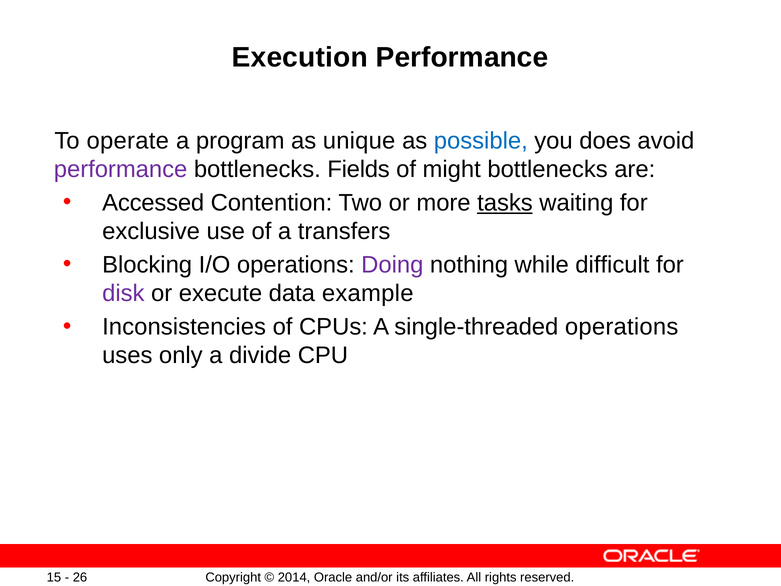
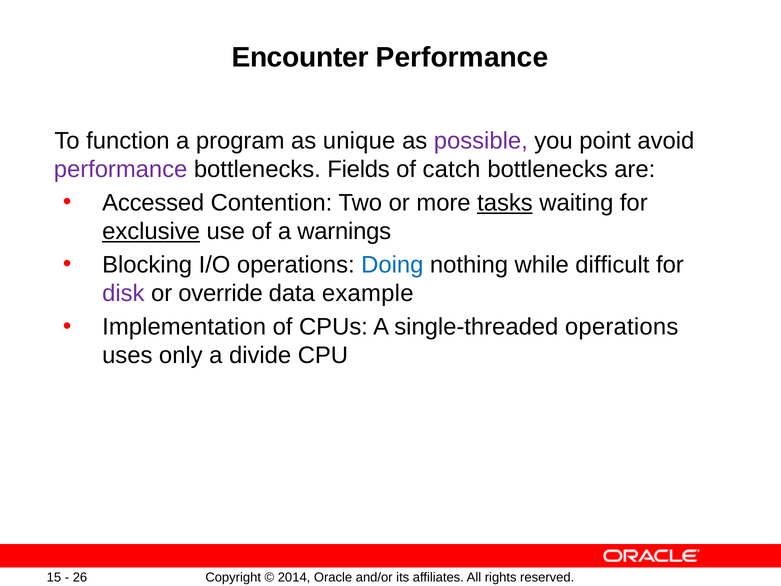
Execution: Execution -> Encounter
operate: operate -> function
possible colour: blue -> purple
does: does -> point
might: might -> catch
exclusive underline: none -> present
transfers: transfers -> warnings
Doing colour: purple -> blue
execute: execute -> override
Inconsistencies: Inconsistencies -> Implementation
